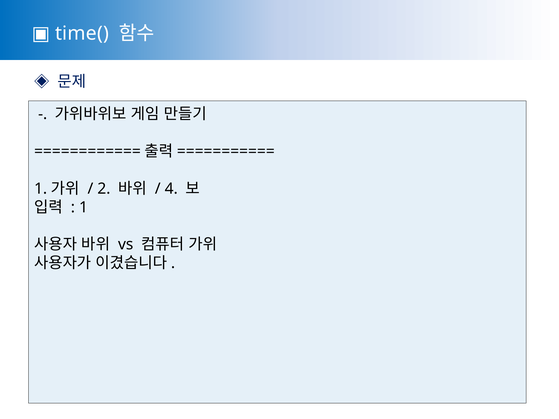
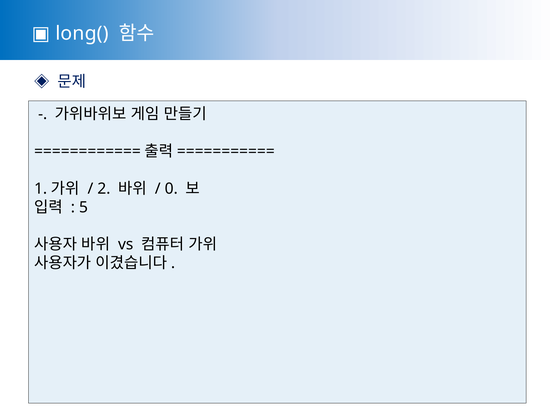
time(: time( -> long(
4: 4 -> 0
1 at (83, 207): 1 -> 5
